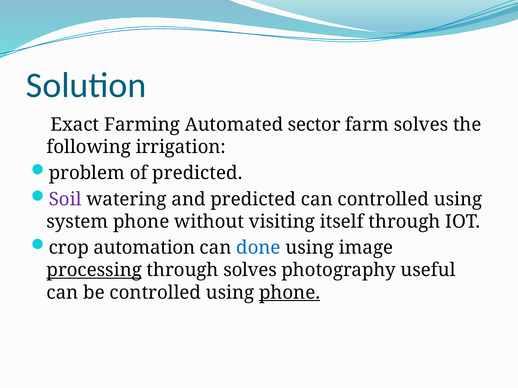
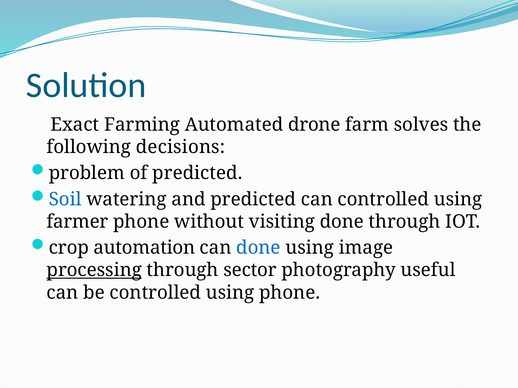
sector: sector -> drone
irrigation: irrigation -> decisions
Soil colour: purple -> blue
system: system -> farmer
visiting itself: itself -> done
through solves: solves -> sector
phone at (290, 293) underline: present -> none
